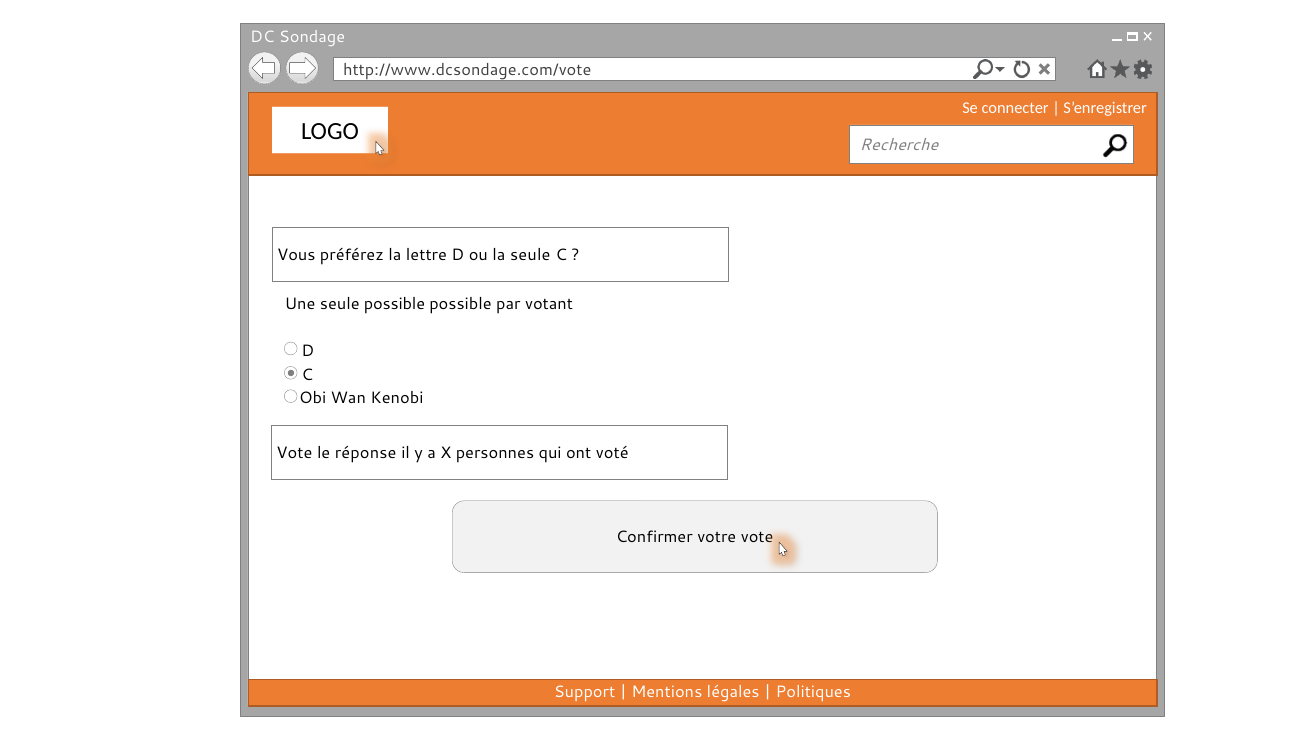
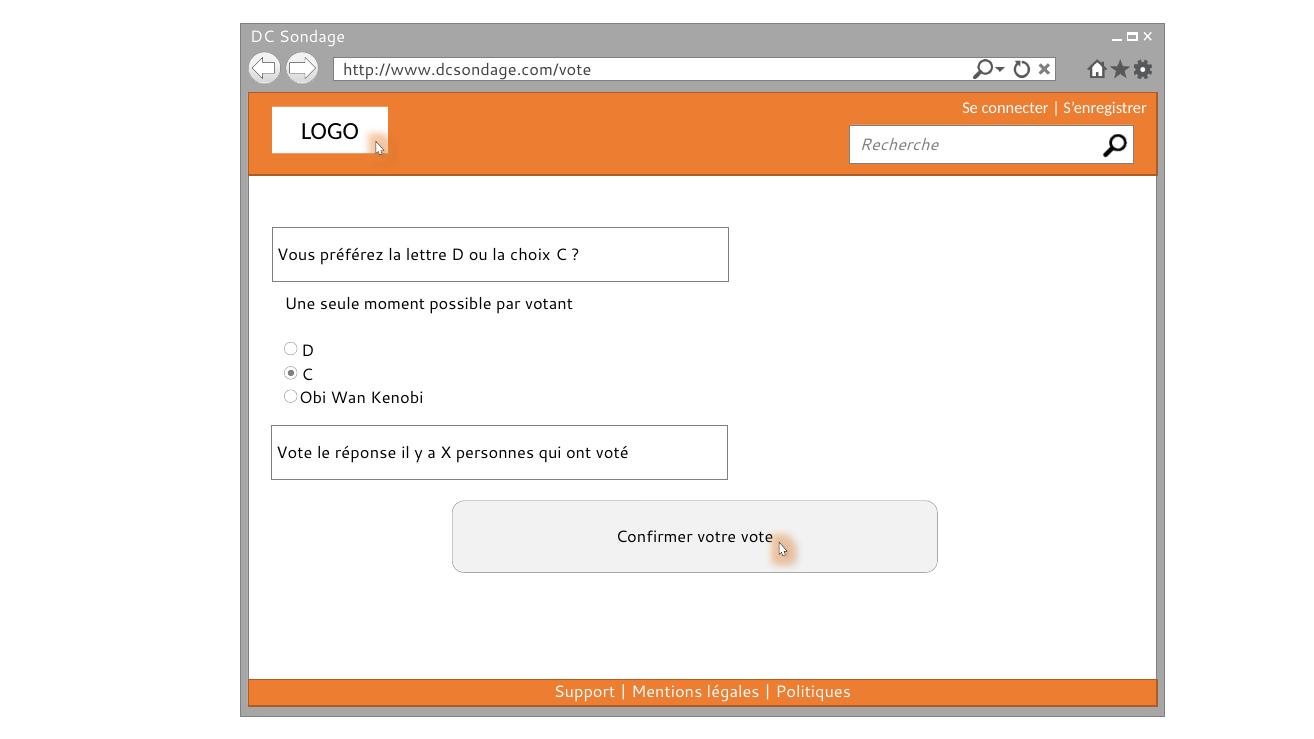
la seule: seule -> choix
seule possible: possible -> moment
